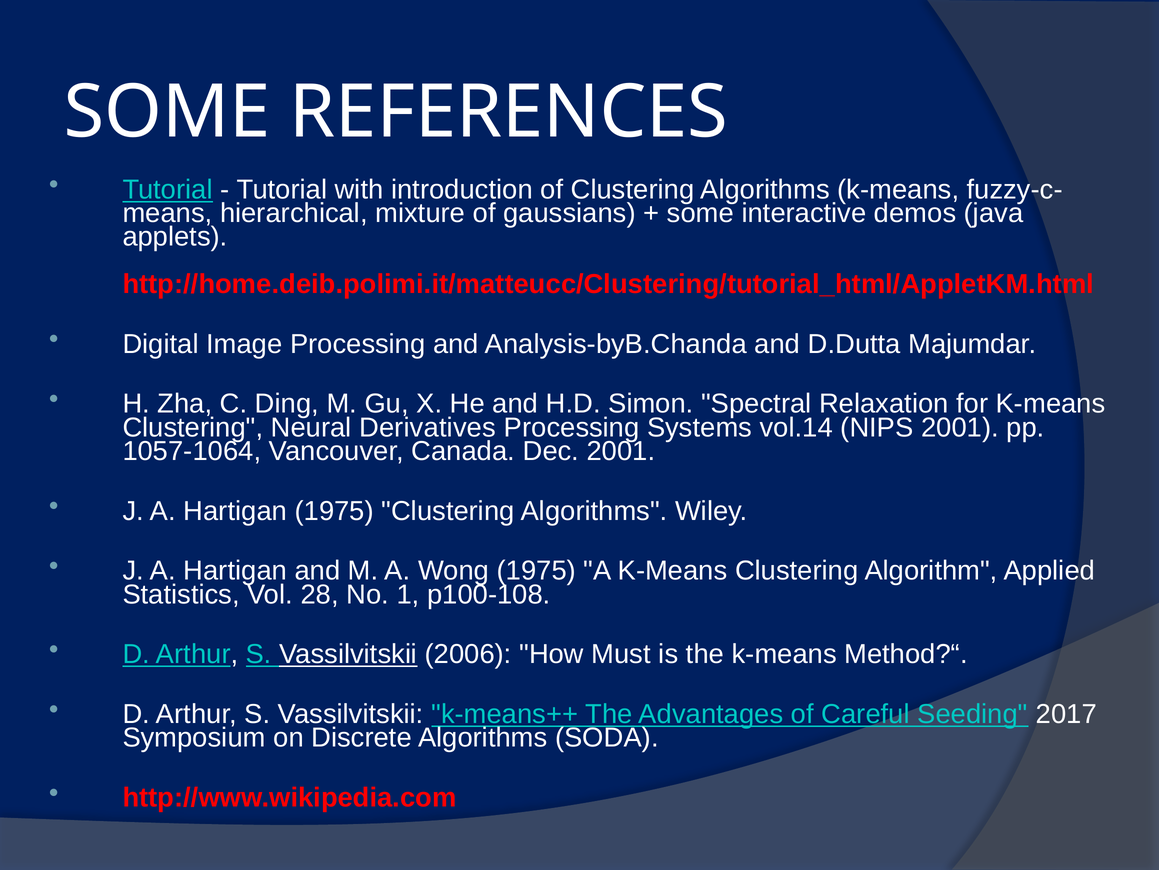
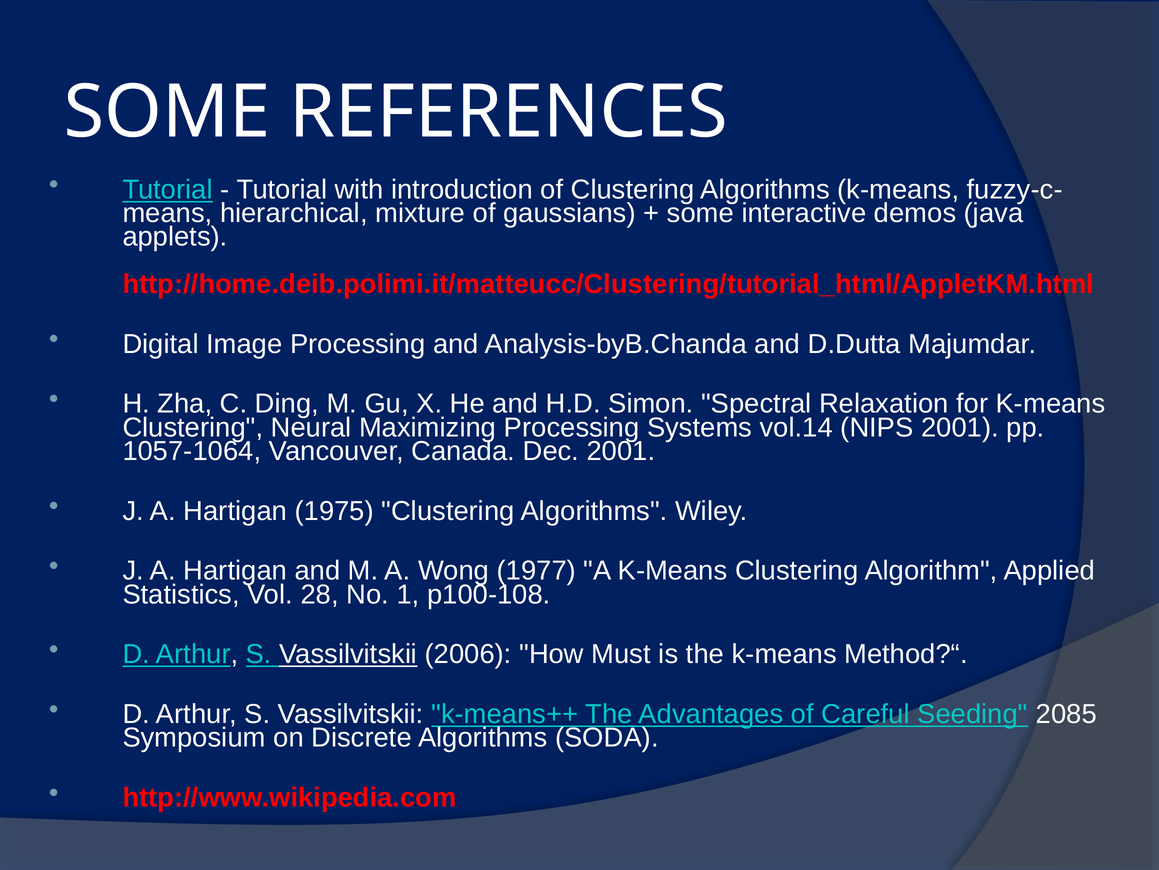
Derivatives: Derivatives -> Maximizing
Wong 1975: 1975 -> 1977
2017: 2017 -> 2085
